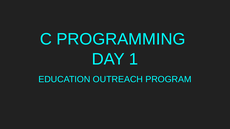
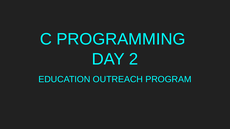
1: 1 -> 2
